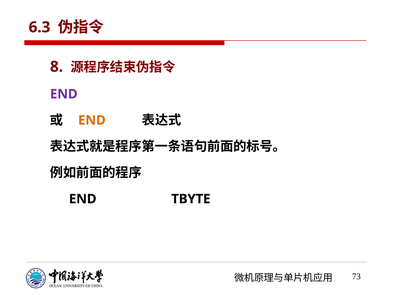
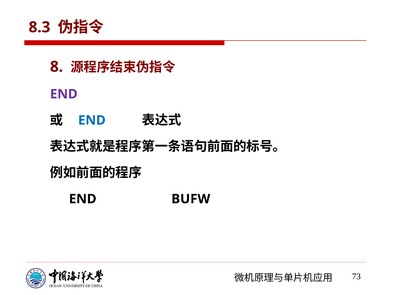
6.3: 6.3 -> 8.3
END at (92, 120) colour: orange -> blue
TBYTE: TBYTE -> BUFW
